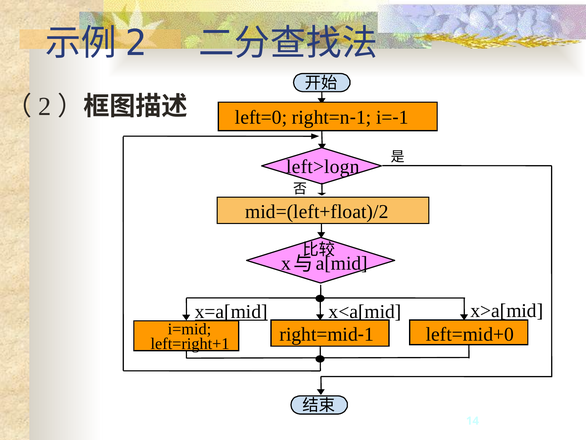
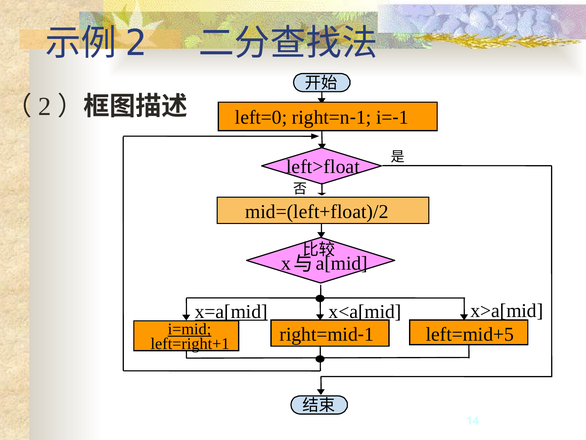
left>logn: left>logn -> left>float
i=mid underline: none -> present
left=mid+0: left=mid+0 -> left=mid+5
